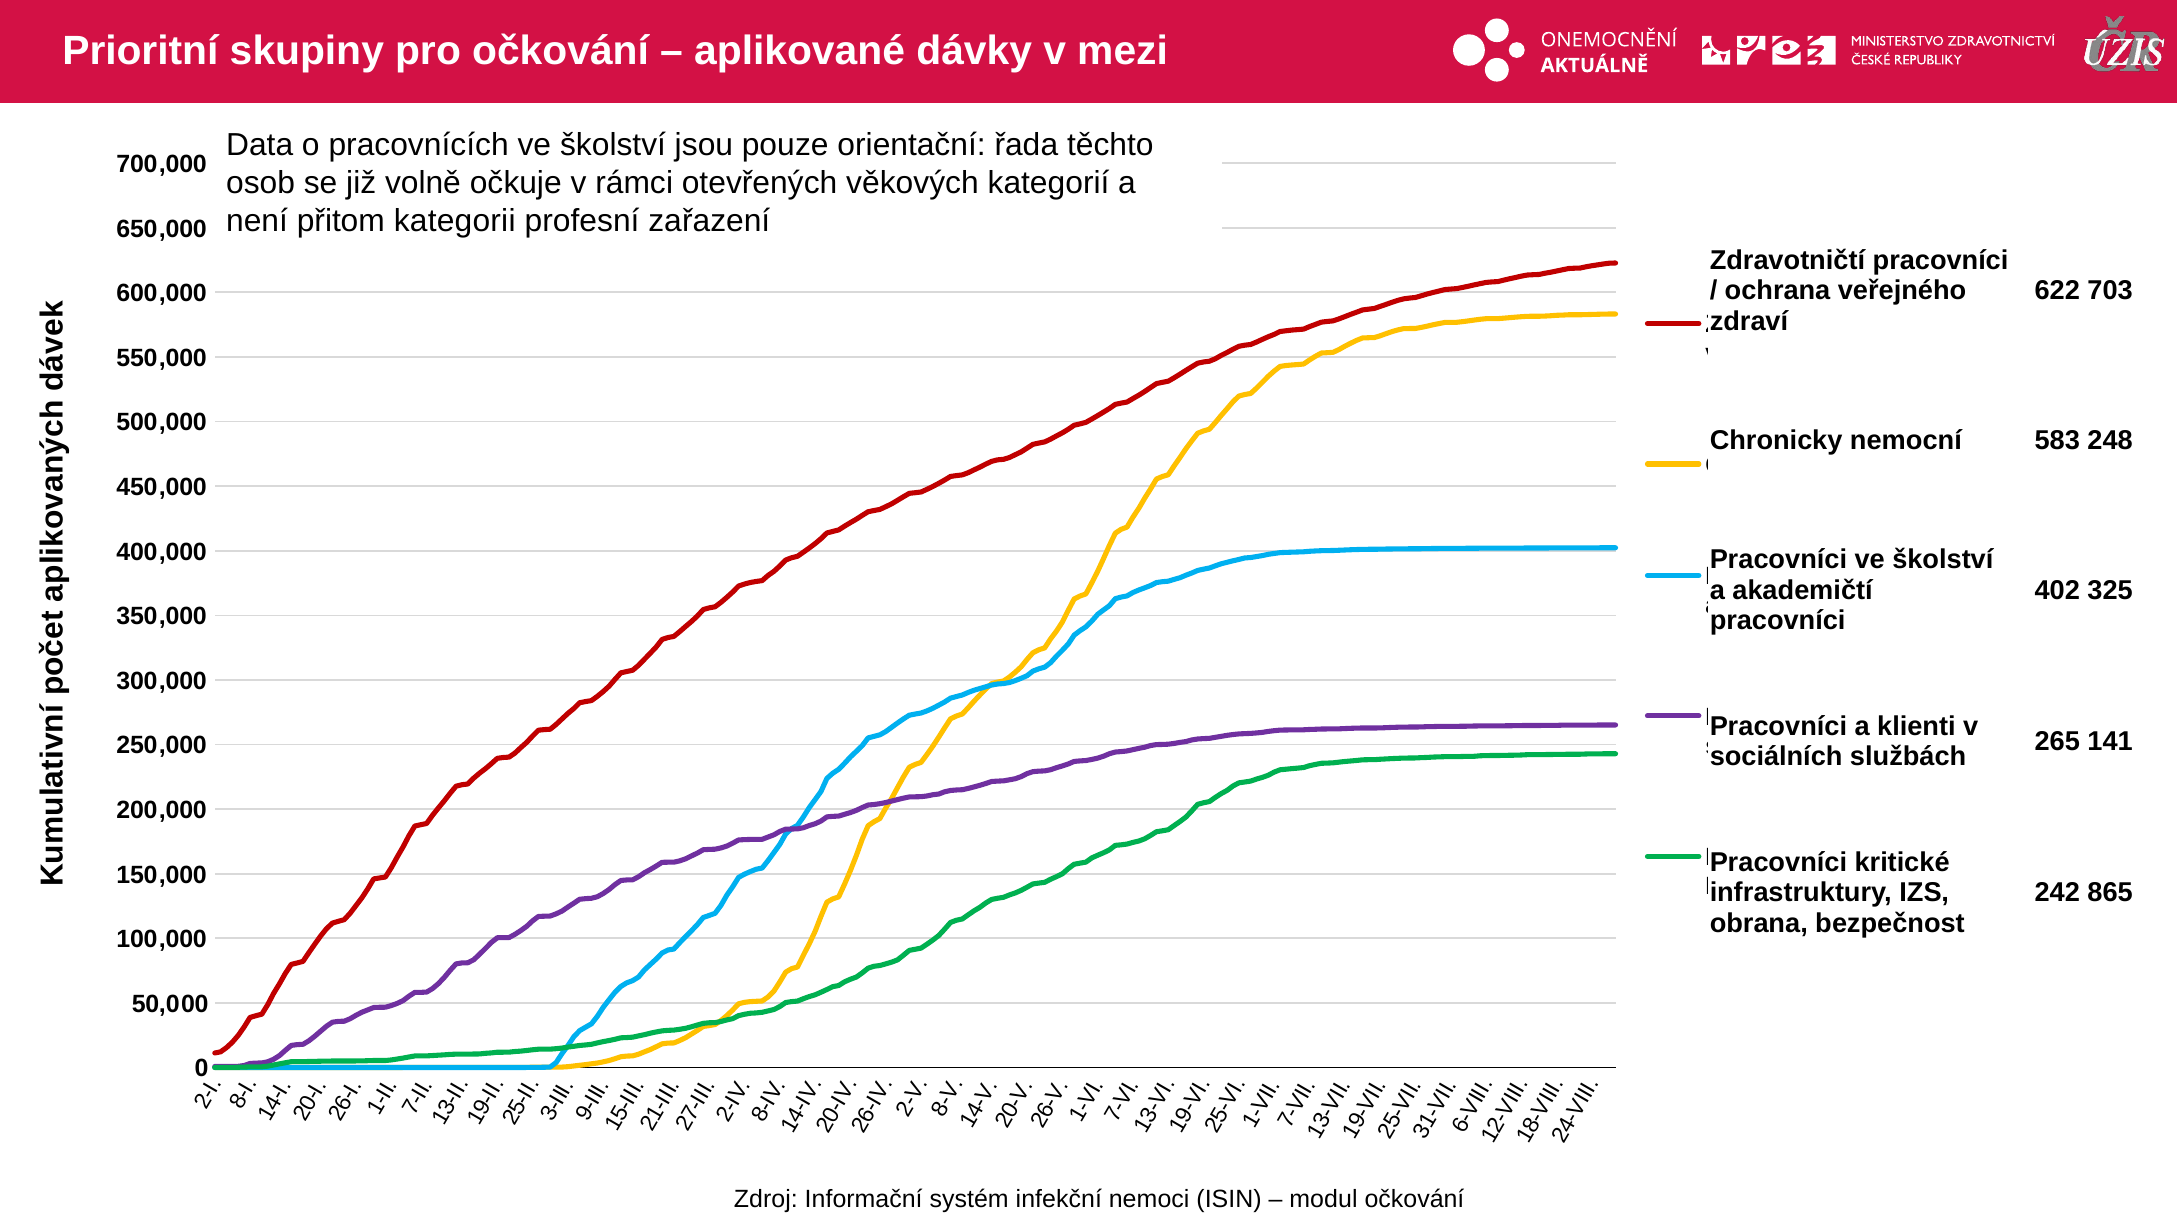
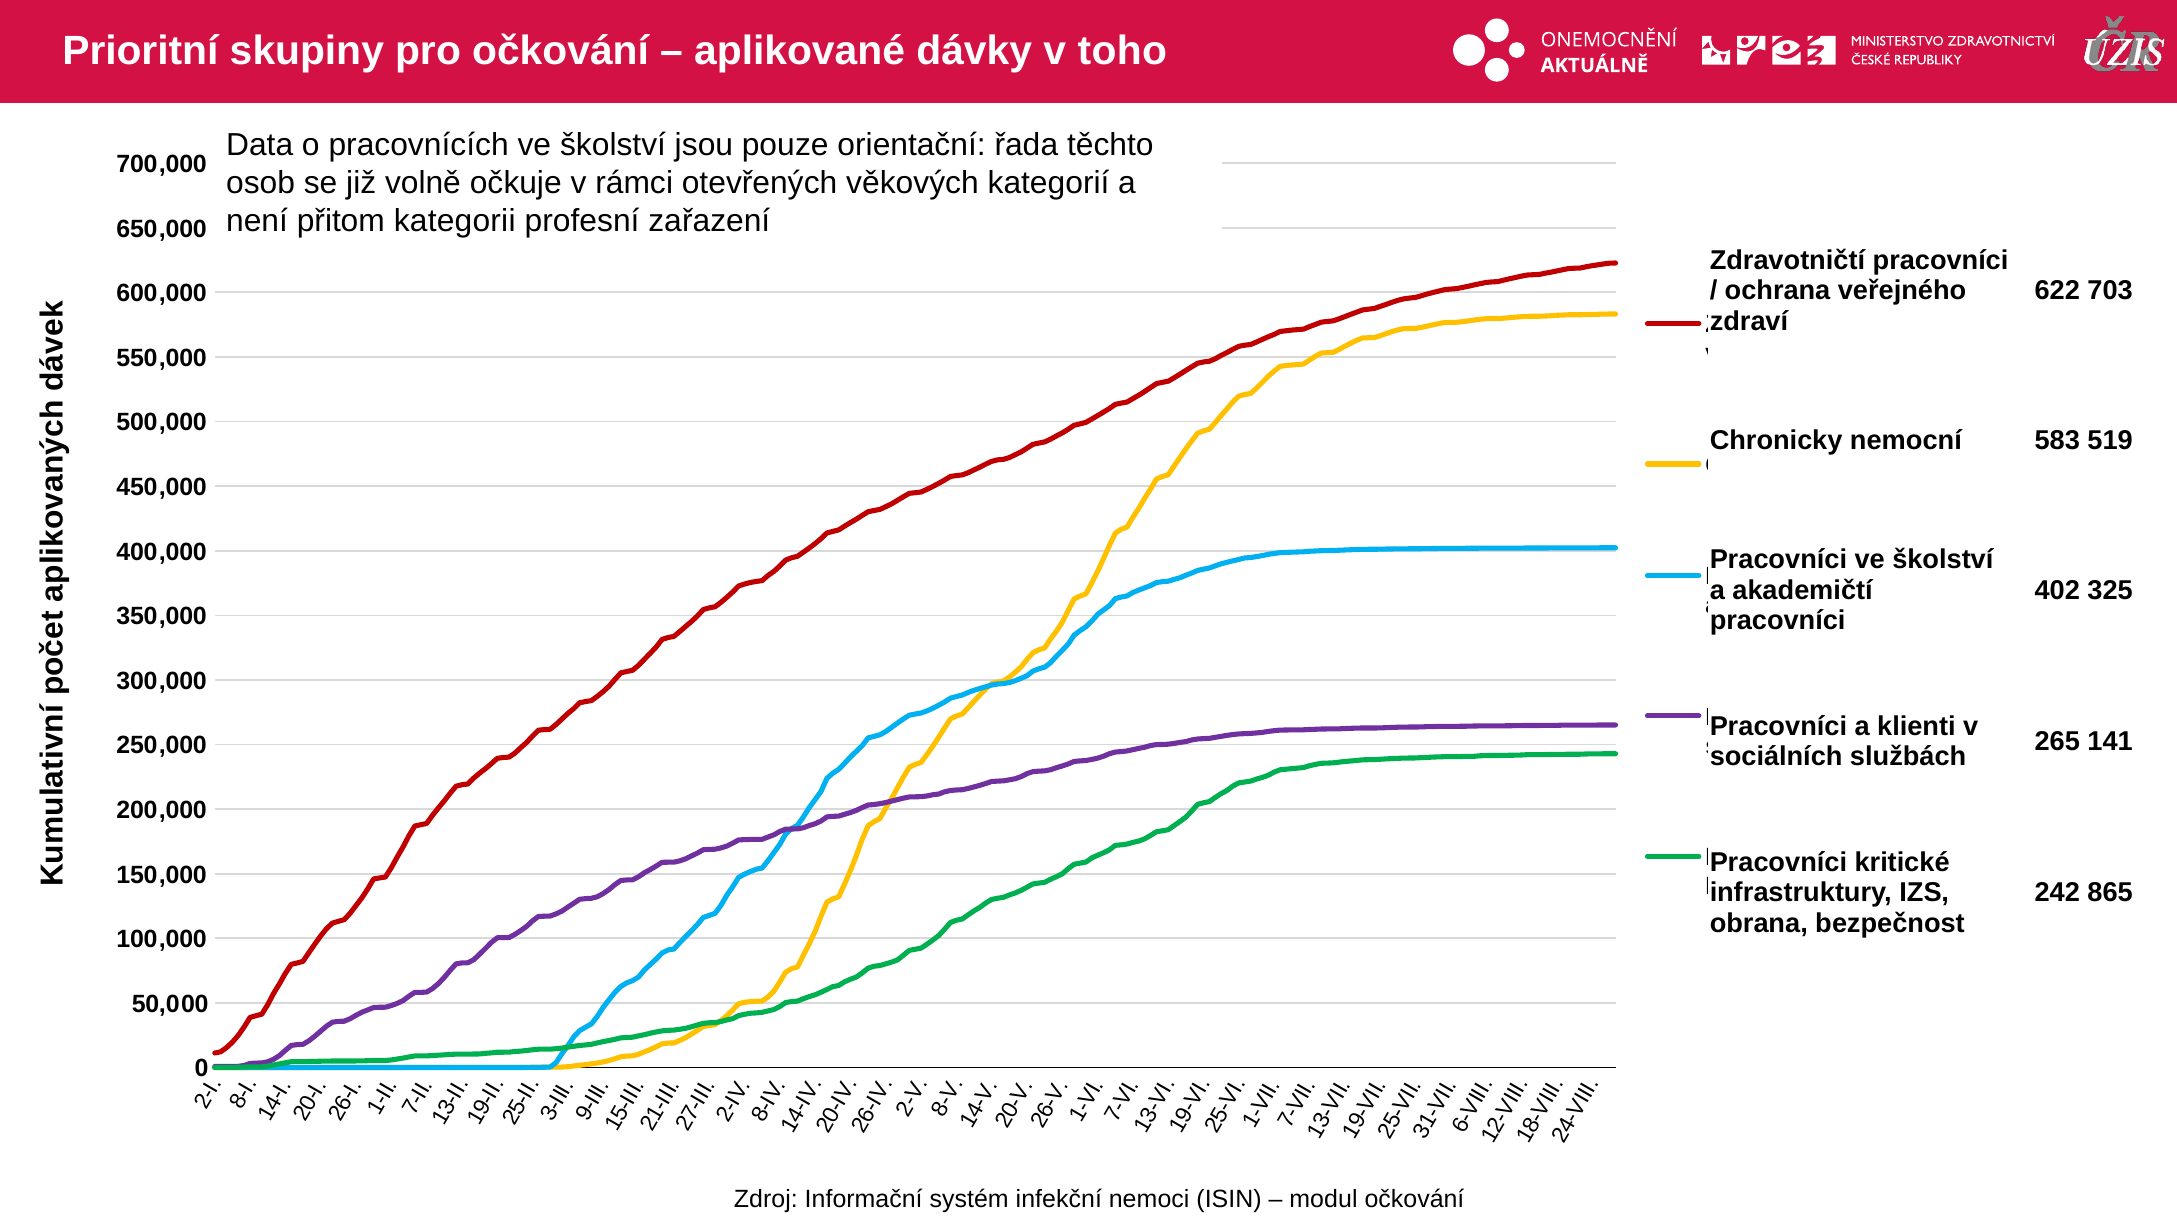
mezi: mezi -> toho
248: 248 -> 519
